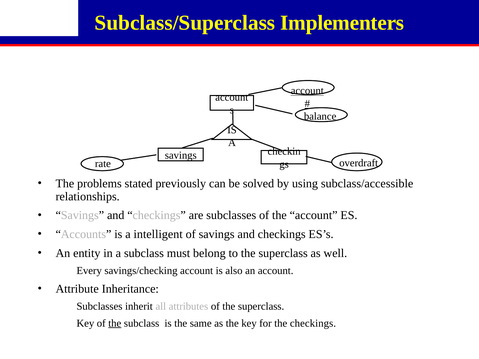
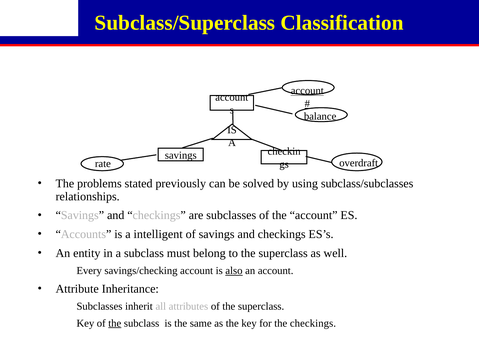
Implementers: Implementers -> Classification
subclass/accessible: subclass/accessible -> subclass/subclasses
also underline: none -> present
